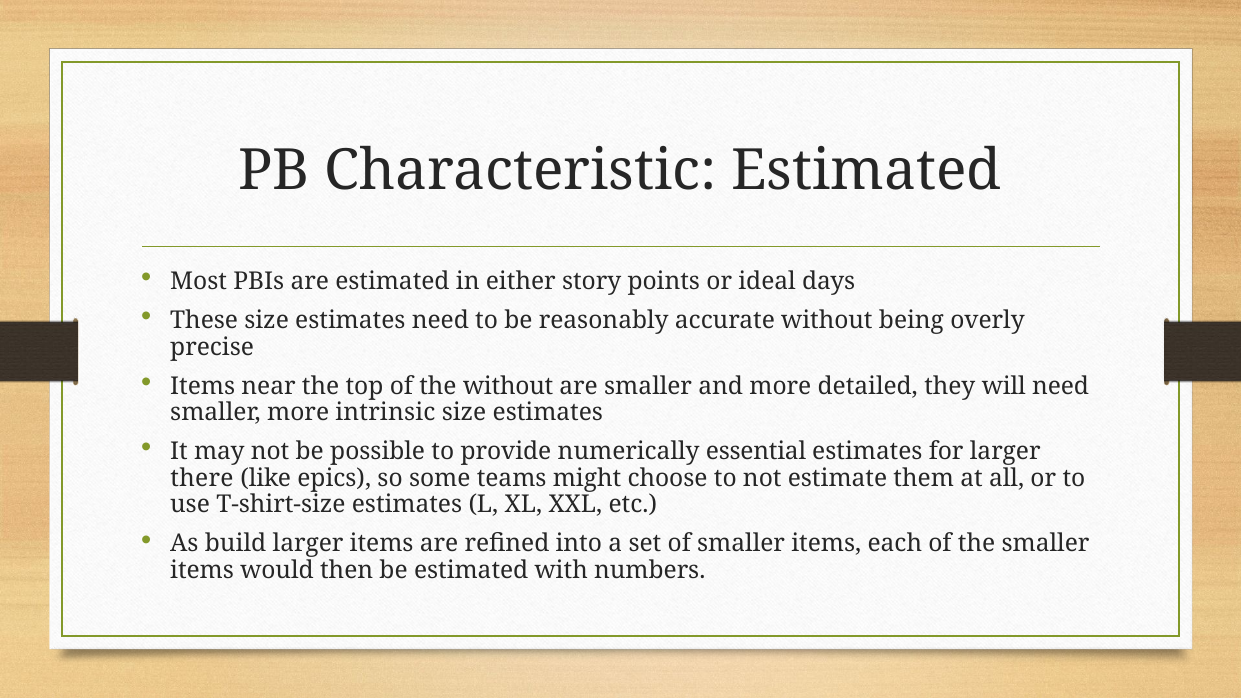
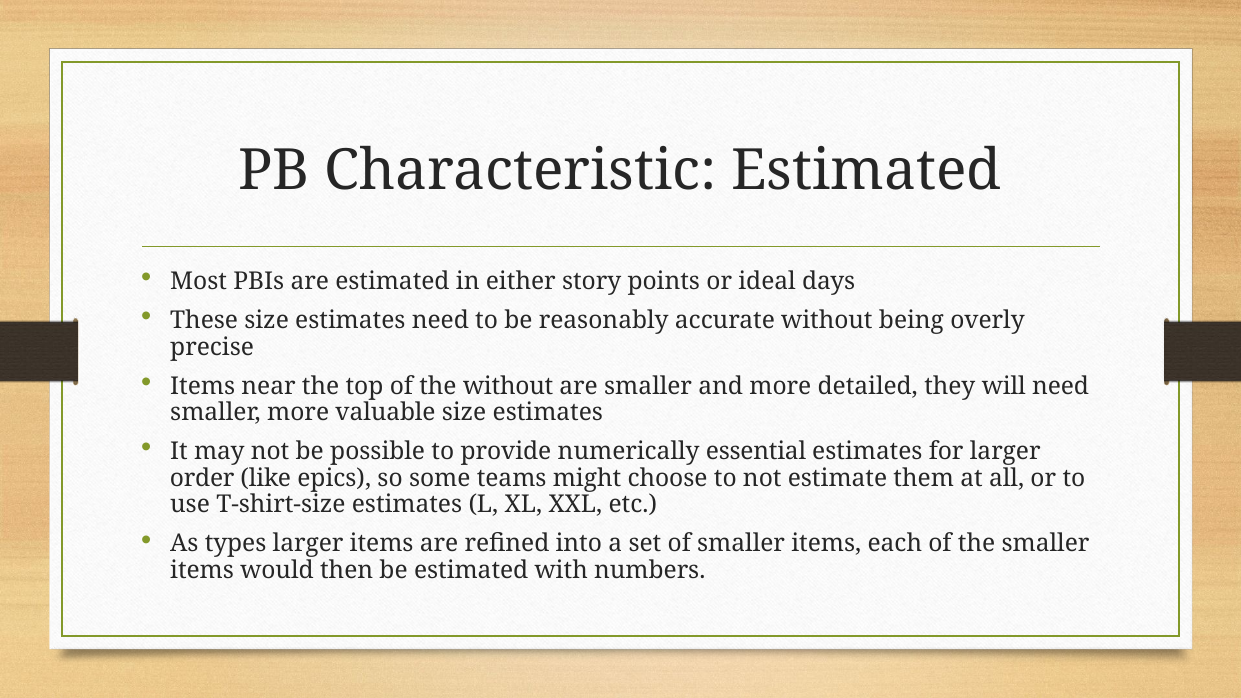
intrinsic: intrinsic -> valuable
there: there -> order
build: build -> types
